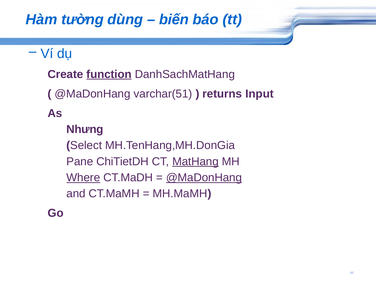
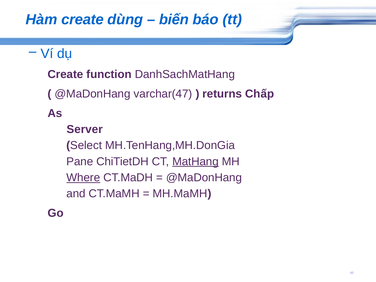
Hàm tường: tường -> create
function underline: present -> none
varchar(51: varchar(51 -> varchar(47
Input: Input -> Chấp
Nhưng: Nhưng -> Server
@MaDonHang at (204, 178) underline: present -> none
